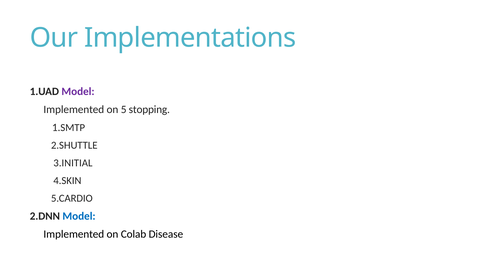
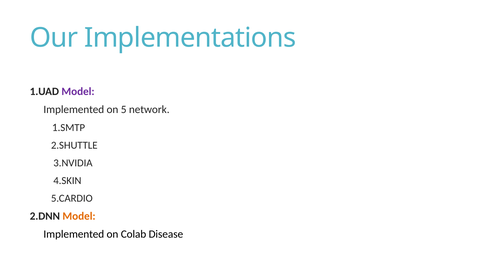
stopping: stopping -> network
3.INITIAL: 3.INITIAL -> 3.NVIDIA
Model at (79, 216) colour: blue -> orange
